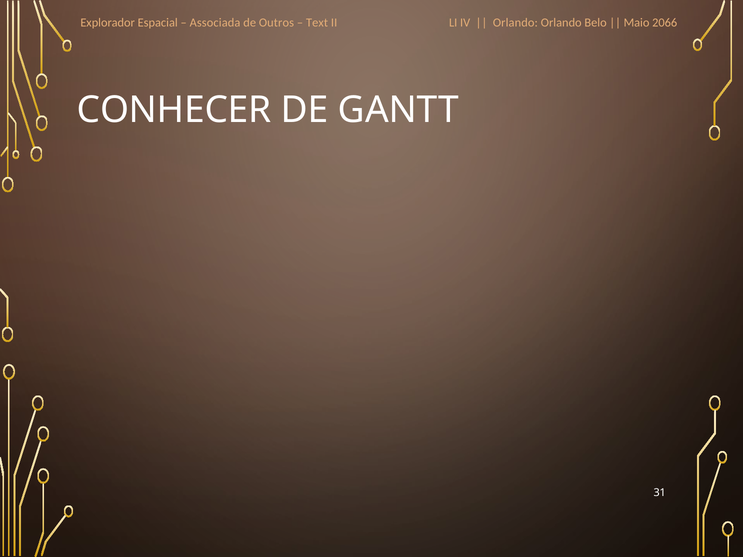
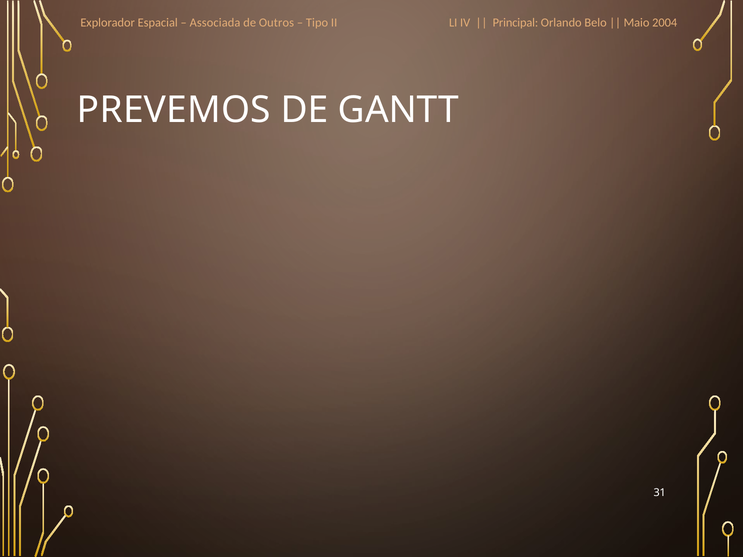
Text: Text -> Tipo
Orlando at (515, 22): Orlando -> Principal
2066: 2066 -> 2004
CONHECER: CONHECER -> PREVEMOS
